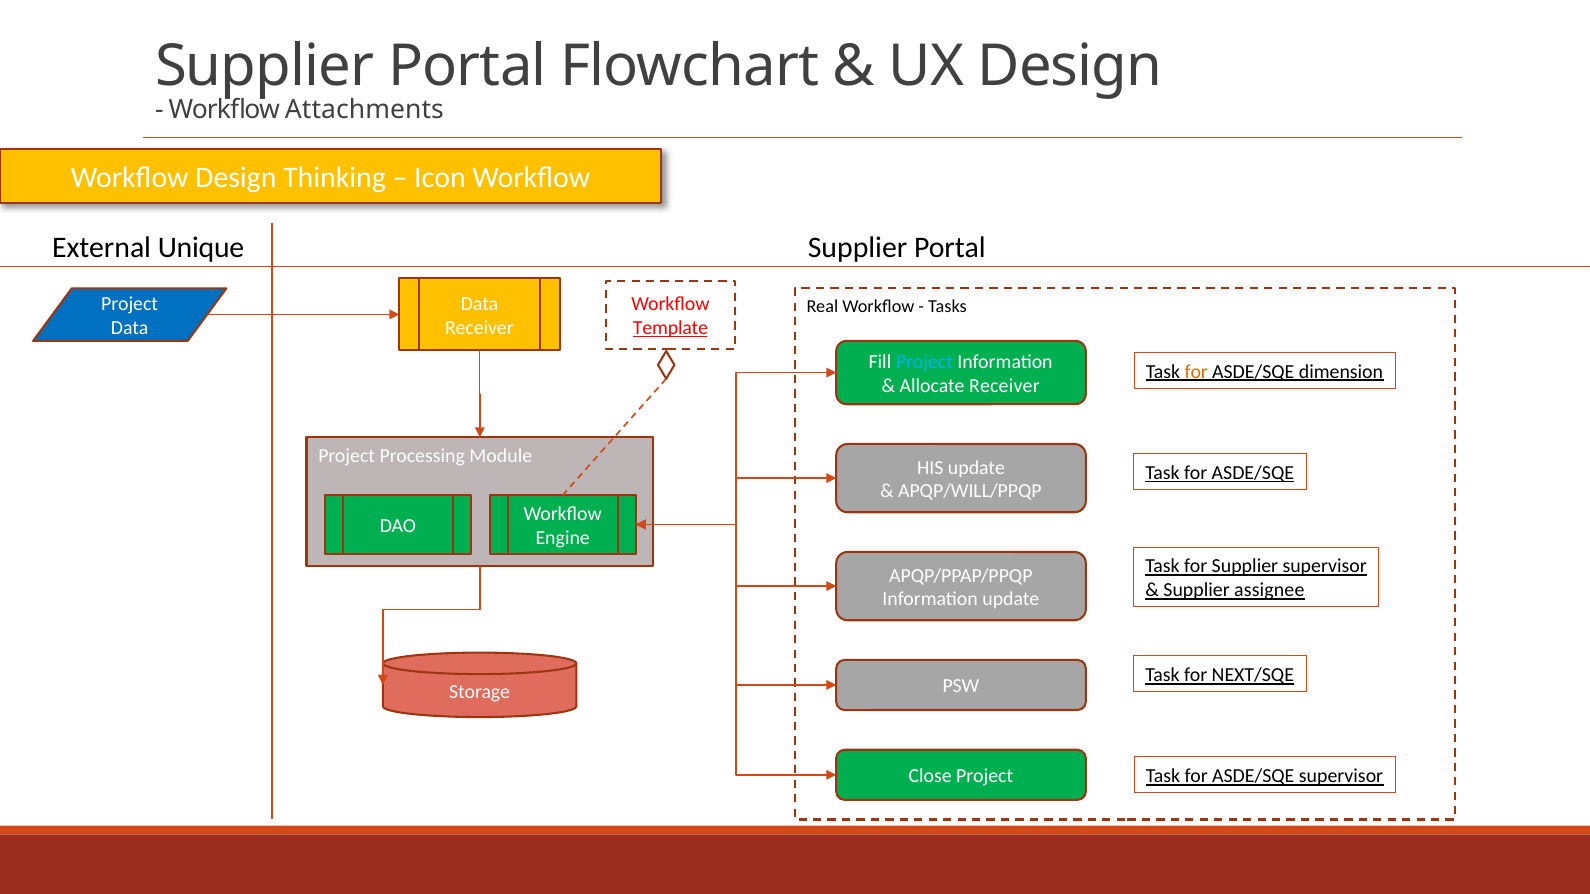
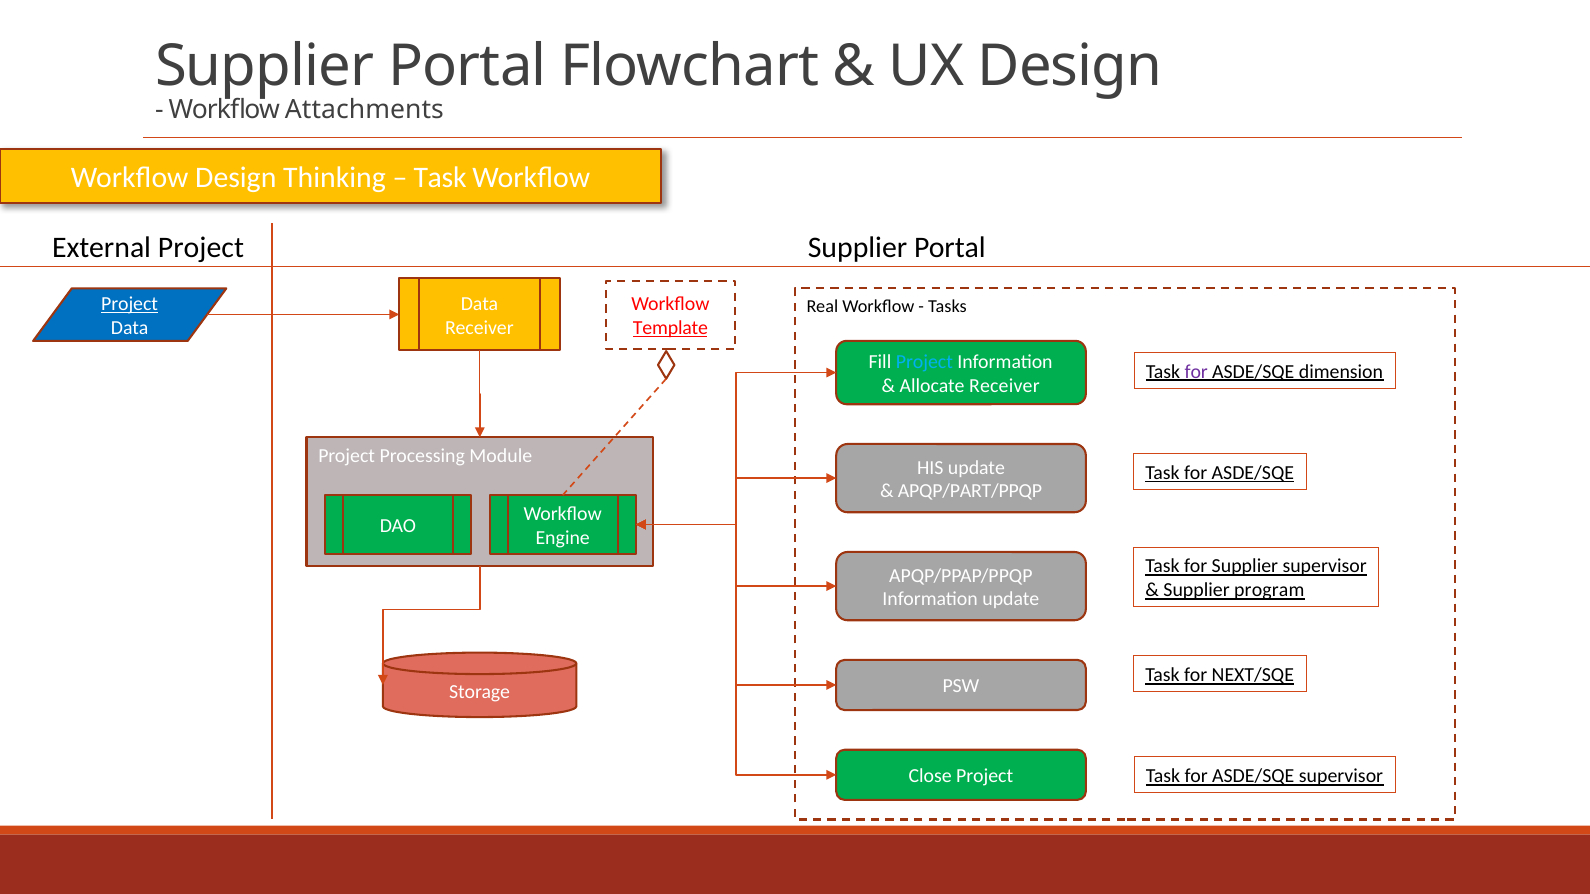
Icon at (440, 178): Icon -> Task
External Unique: Unique -> Project
Project at (130, 304) underline: none -> present
for at (1196, 372) colour: orange -> purple
APQP/WILL/PPQP: APQP/WILL/PPQP -> APQP/PART/PPQP
assignee: assignee -> program
